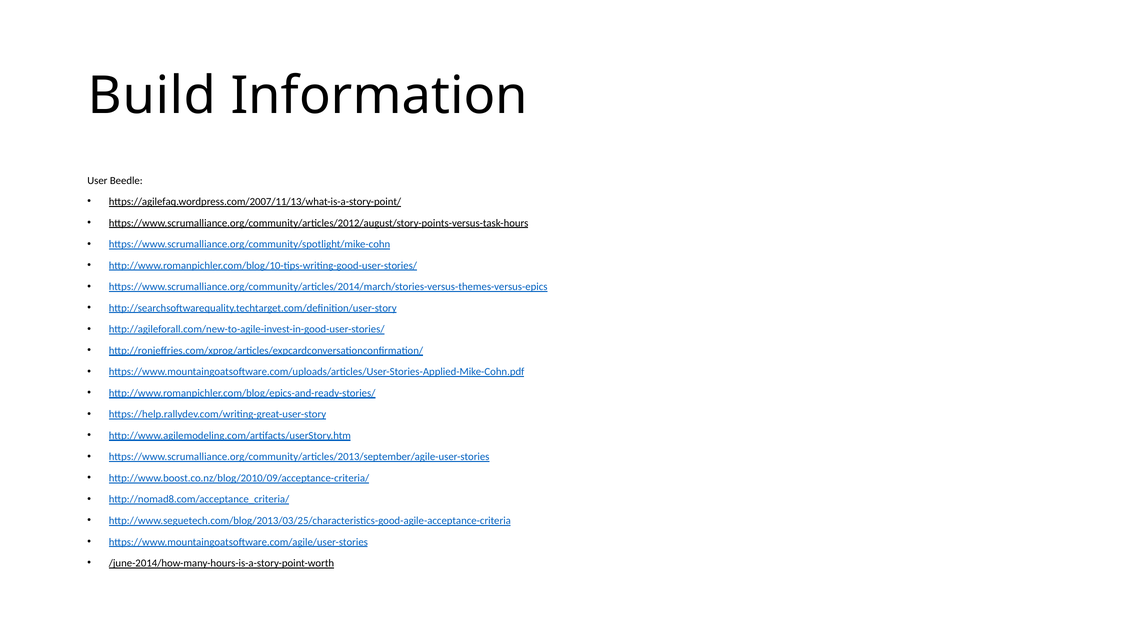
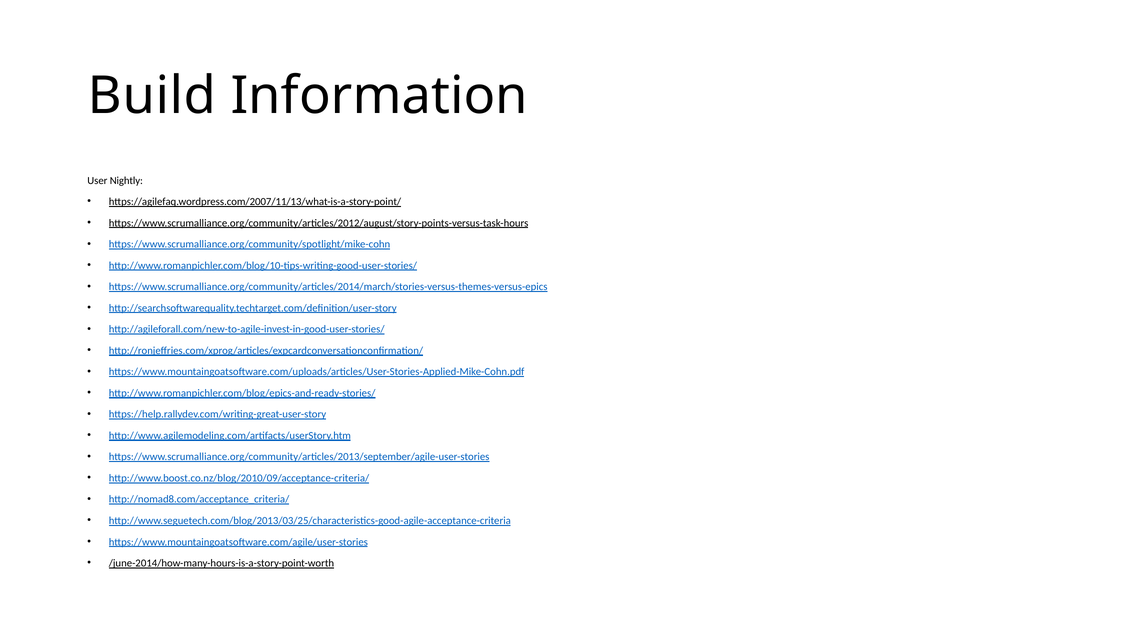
Beedle: Beedle -> Nightly
